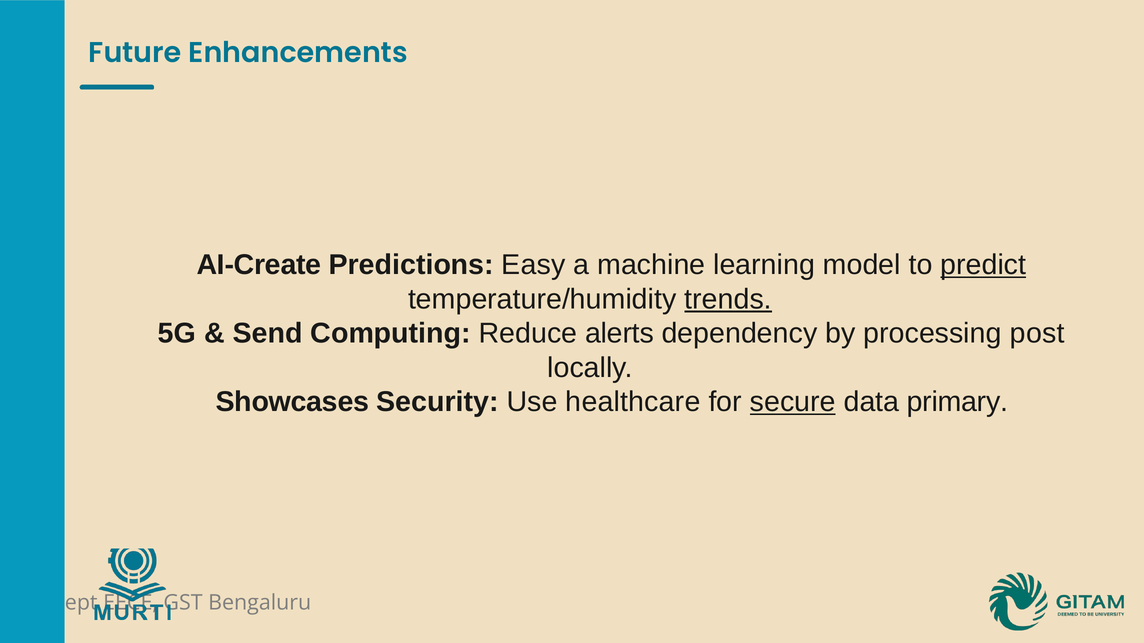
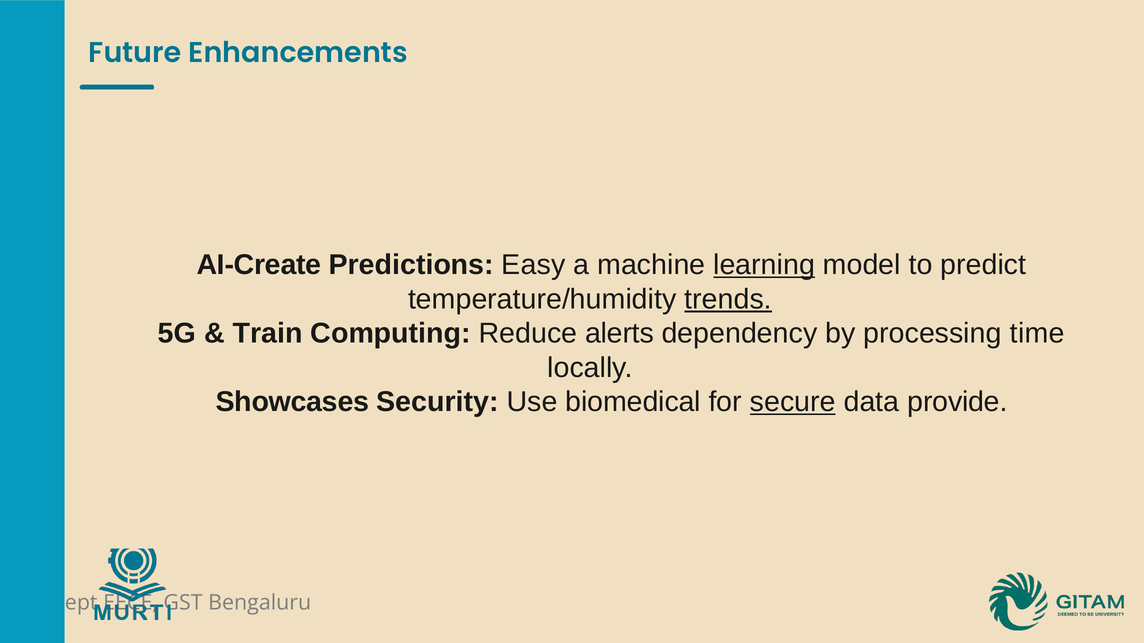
learning underline: none -> present
predict underline: present -> none
Send: Send -> Train
post: post -> time
healthcare: healthcare -> biomedical
primary: primary -> provide
